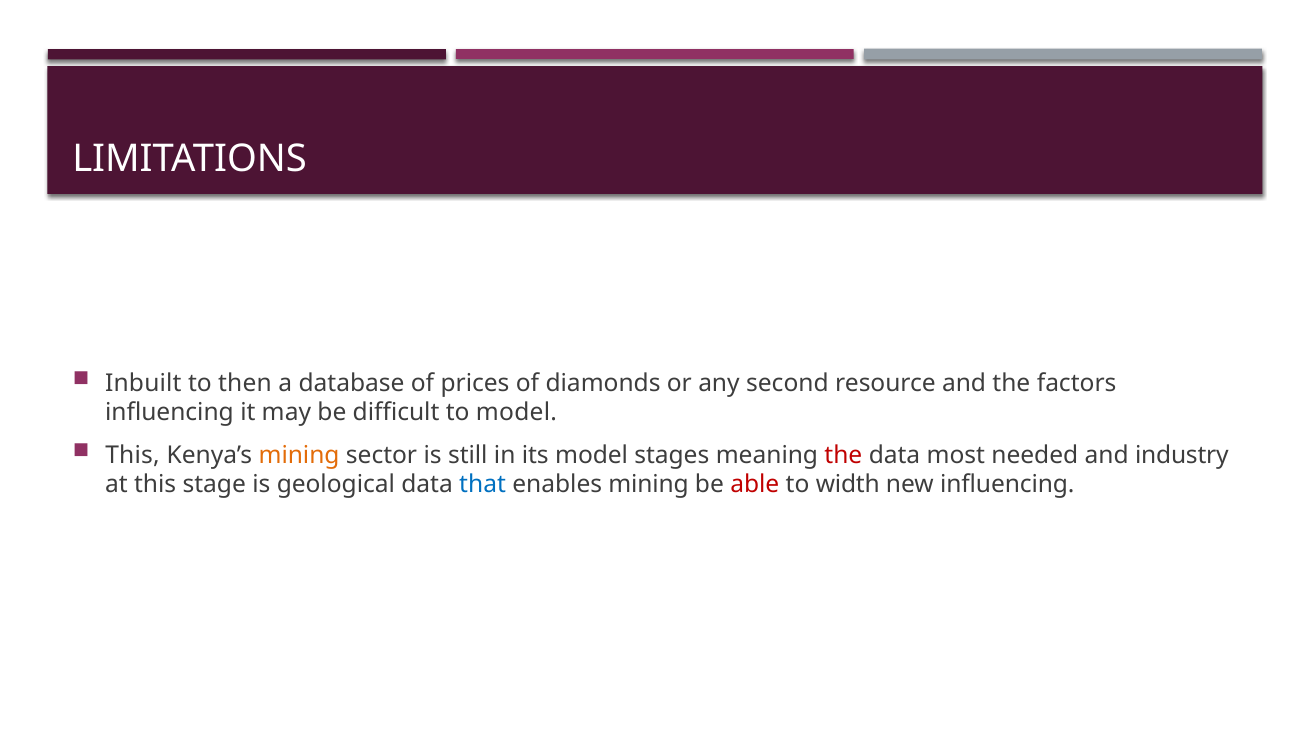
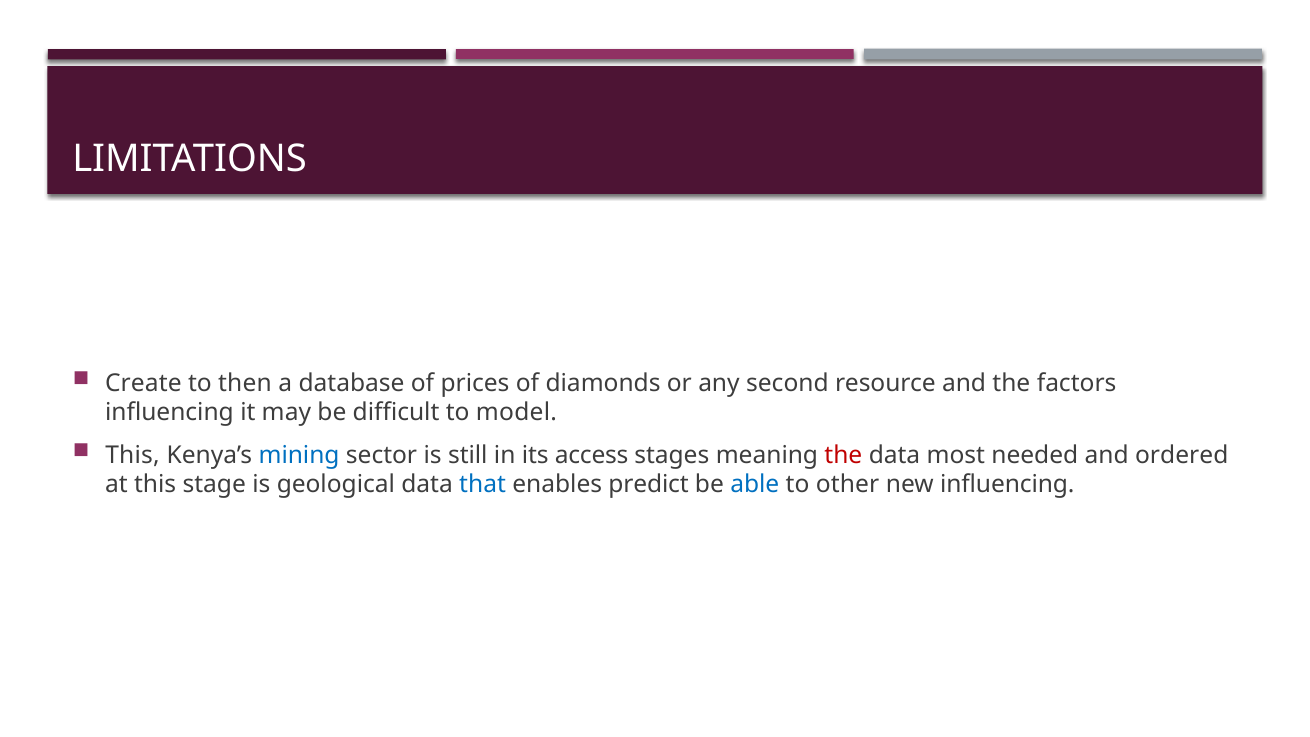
Inbuilt: Inbuilt -> Create
mining at (299, 455) colour: orange -> blue
its model: model -> access
industry: industry -> ordered
enables mining: mining -> predict
able colour: red -> blue
width: width -> other
